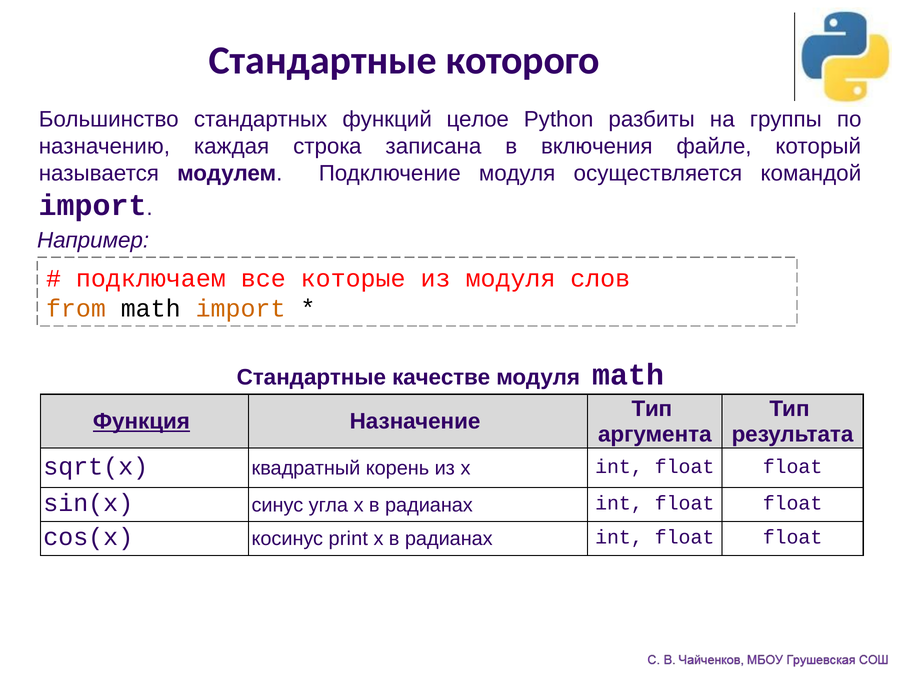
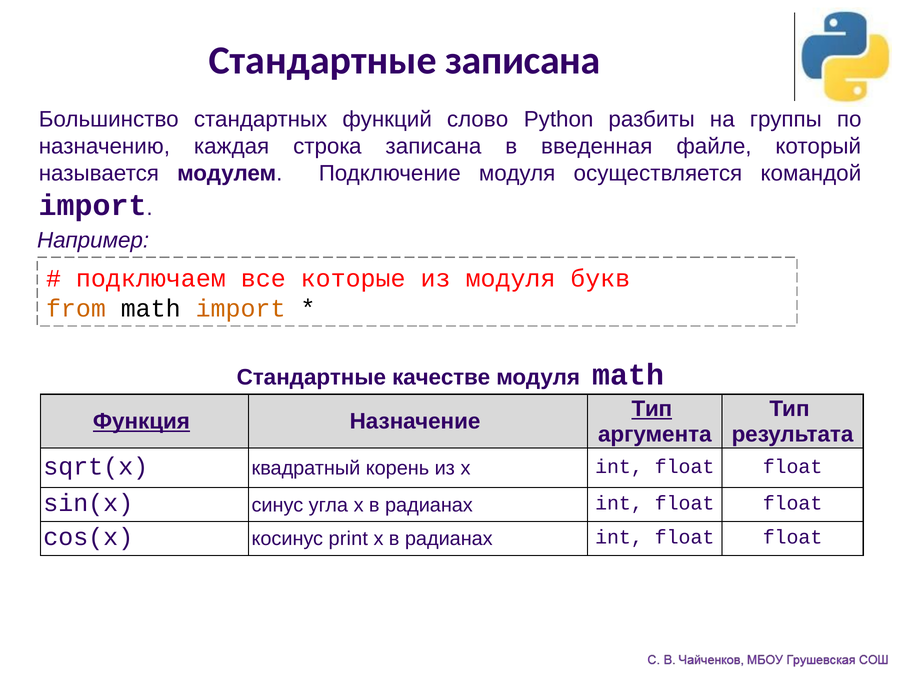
Стандартные которого: которого -> записана
целое: целое -> слово
включения: включения -> введенная
слов: слов -> букв
Тип at (652, 409) underline: none -> present
